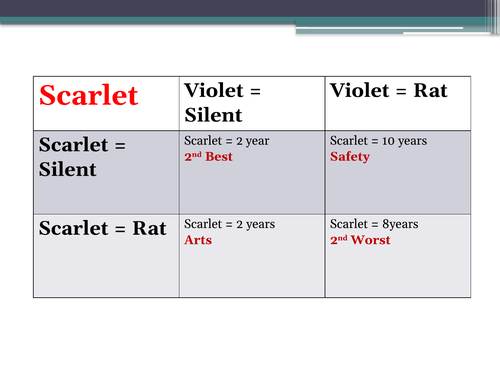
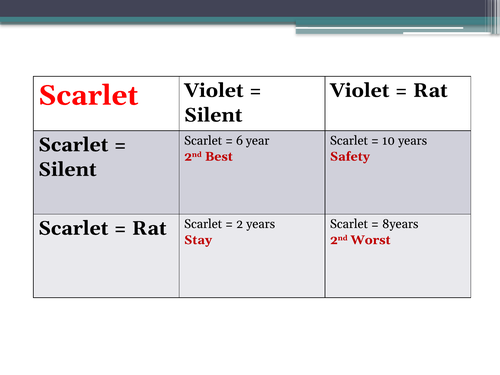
2 at (240, 141): 2 -> 6
Arts: Arts -> Stay
